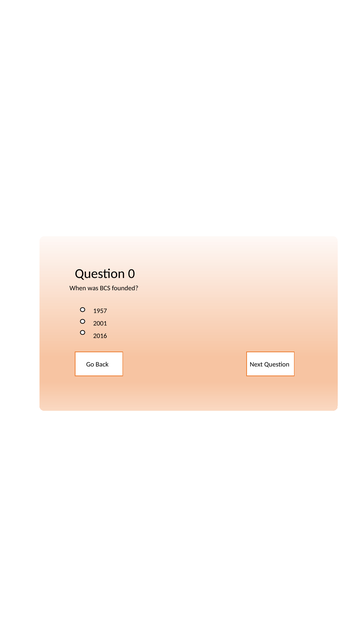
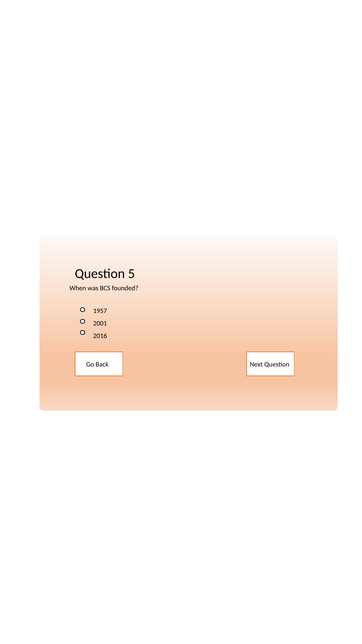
0: 0 -> 5
